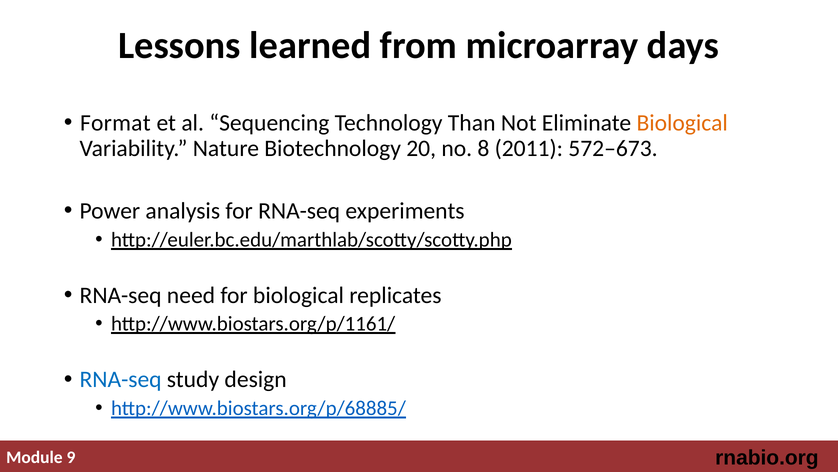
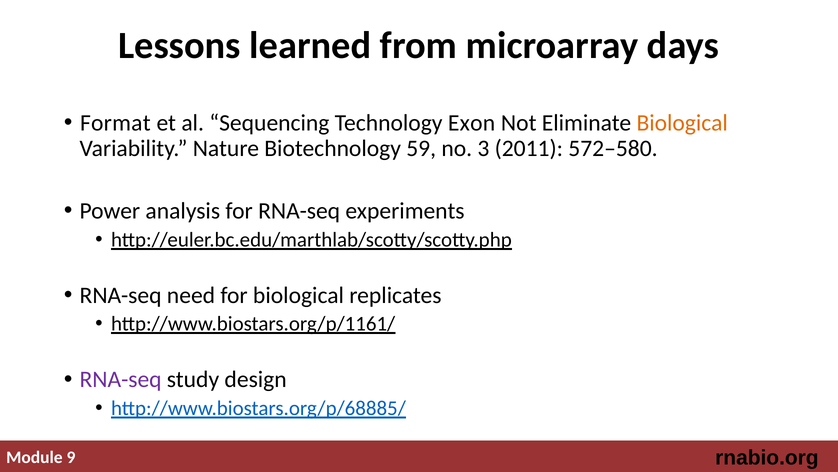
Than: Than -> Exon
20: 20 -> 59
8: 8 -> 3
572–673: 572–673 -> 572–580
RNA-seq at (121, 379) colour: blue -> purple
